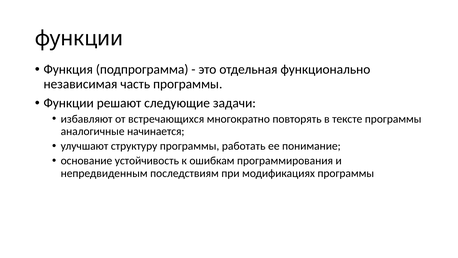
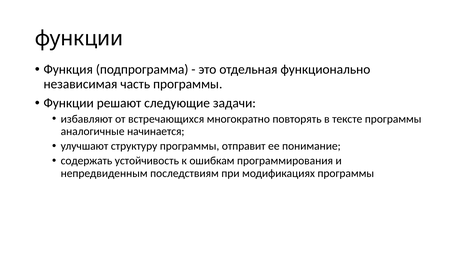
работать: работать -> отправит
основание: основание -> содержать
